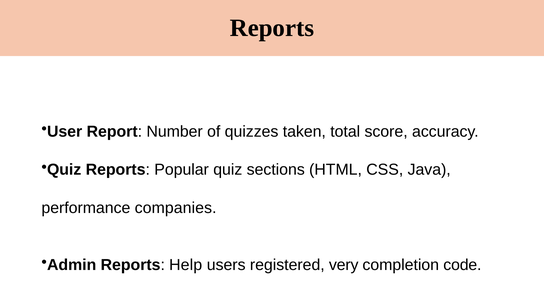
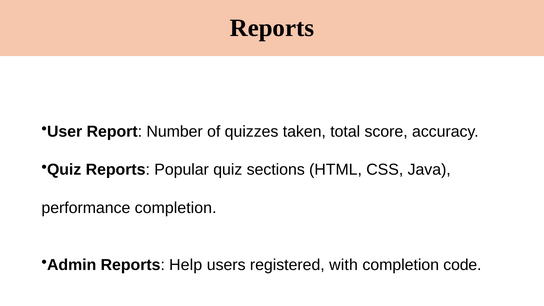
performance companies: companies -> completion
very: very -> with
